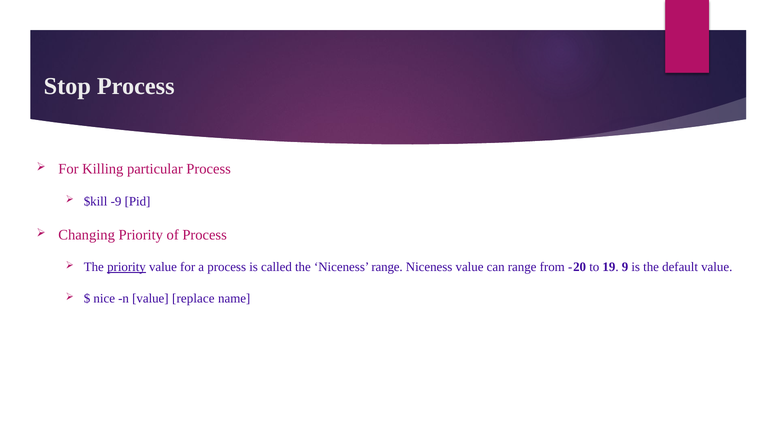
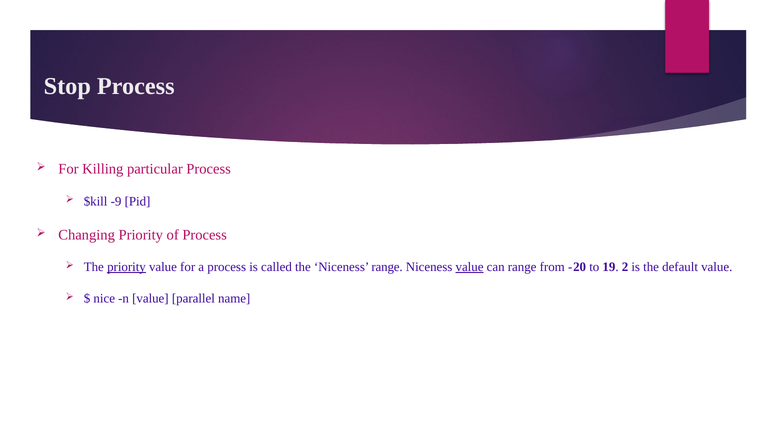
value at (470, 267) underline: none -> present
9: 9 -> 2
replace: replace -> parallel
